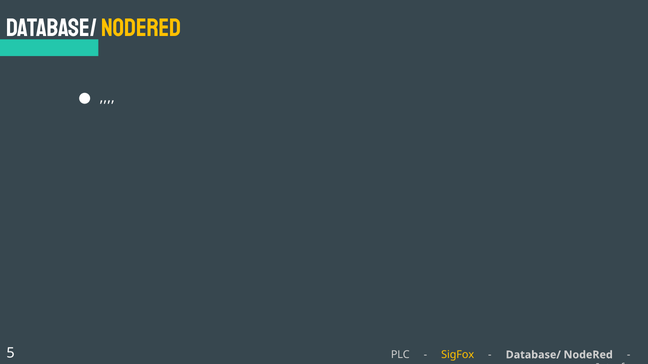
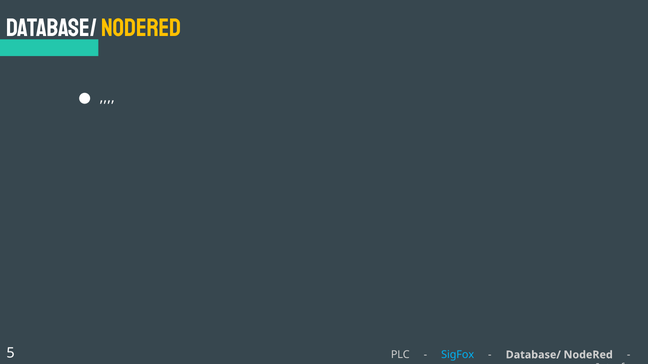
SigFox colour: yellow -> light blue
